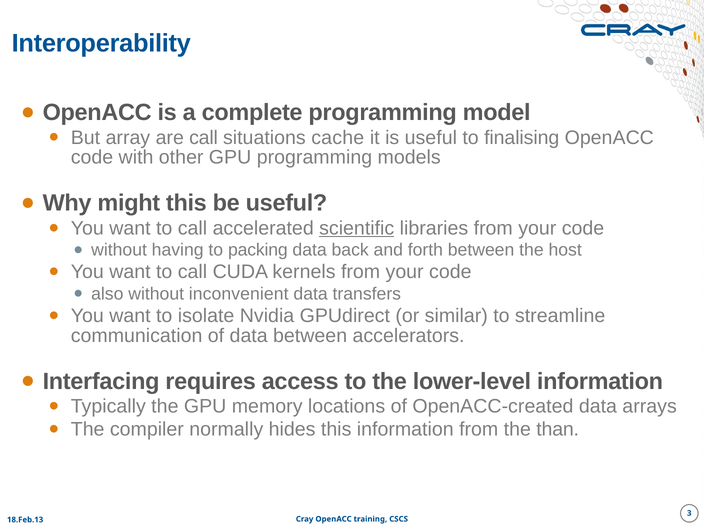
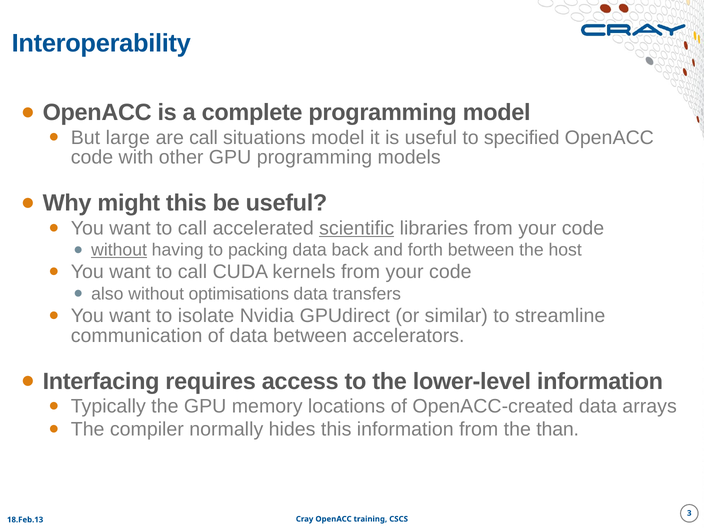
array: array -> large
situations cache: cache -> model
finalising: finalising -> specified
without at (119, 250) underline: none -> present
inconvenient: inconvenient -> optimisations
